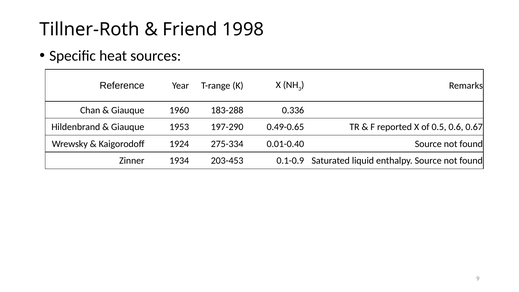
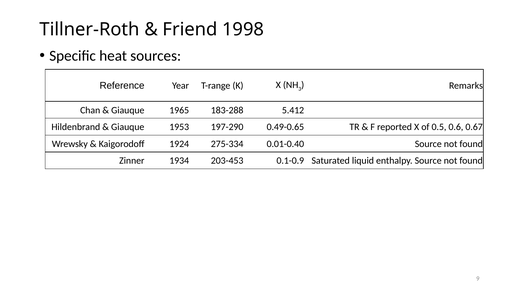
1960: 1960 -> 1965
0.336: 0.336 -> 5.412
